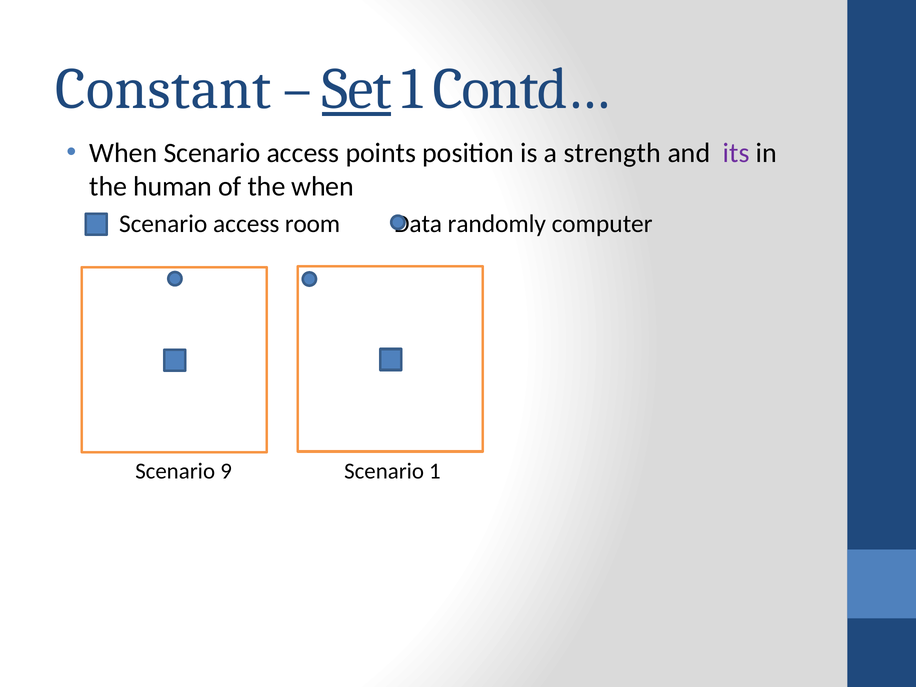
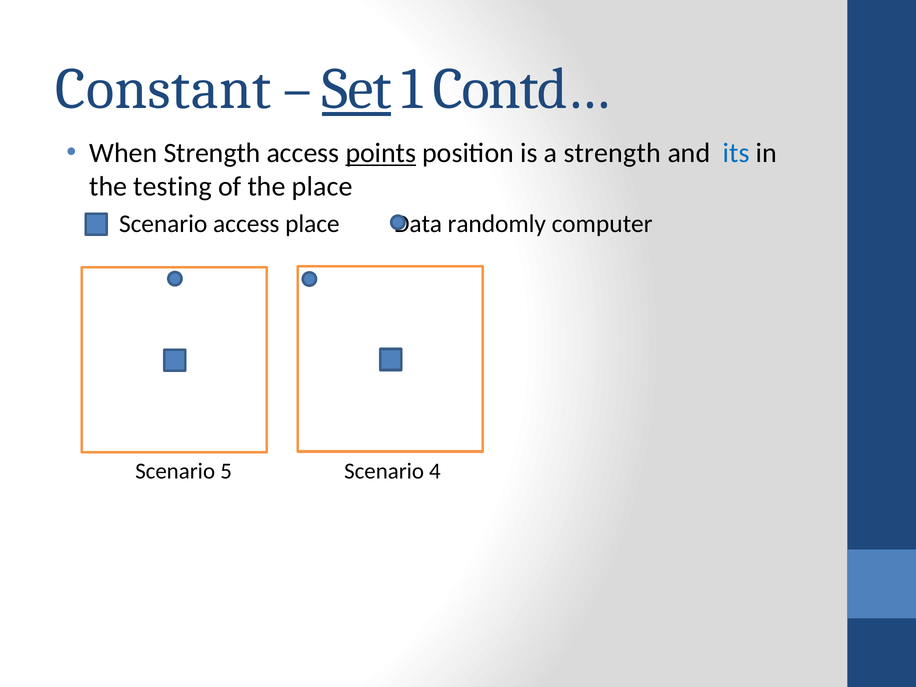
When Scenario: Scenario -> Strength
points underline: none -> present
its colour: purple -> blue
human: human -> testing
the when: when -> place
access room: room -> place
9: 9 -> 5
Scenario 1: 1 -> 4
